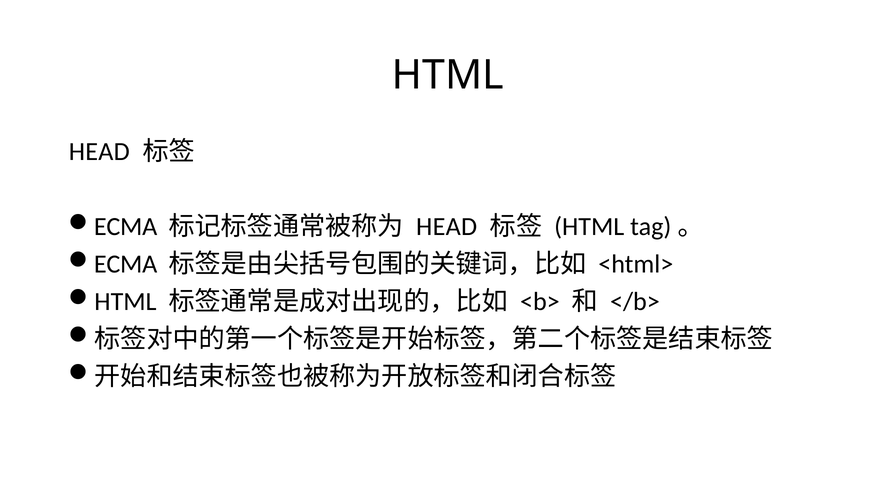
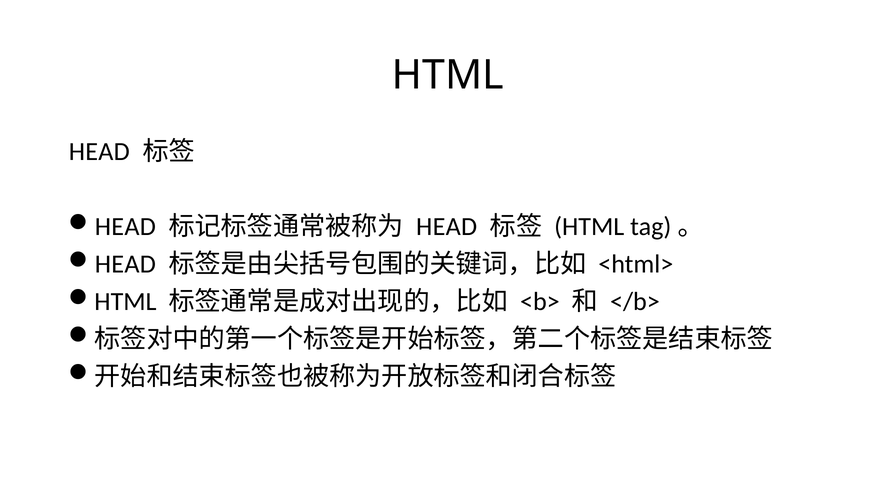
ECMA at (126, 226): ECMA -> HEAD
ECMA at (126, 264): ECMA -> HEAD
